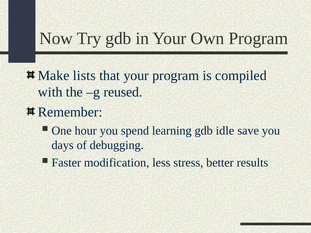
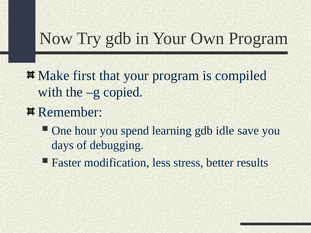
lists: lists -> first
reused: reused -> copied
